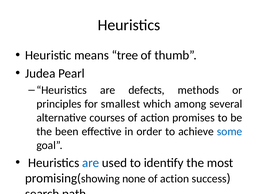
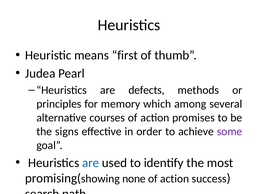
tree: tree -> first
smallest: smallest -> memory
been: been -> signs
some colour: blue -> purple
